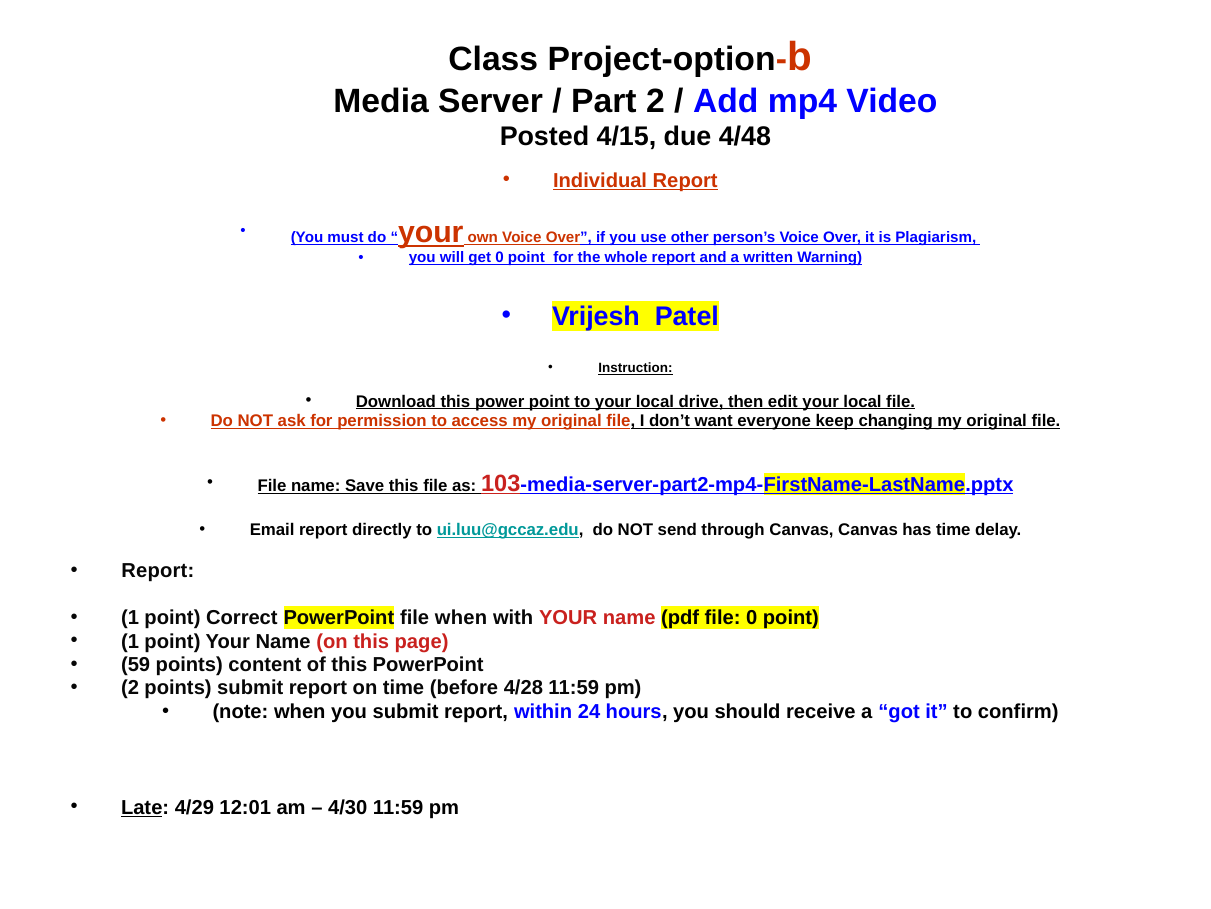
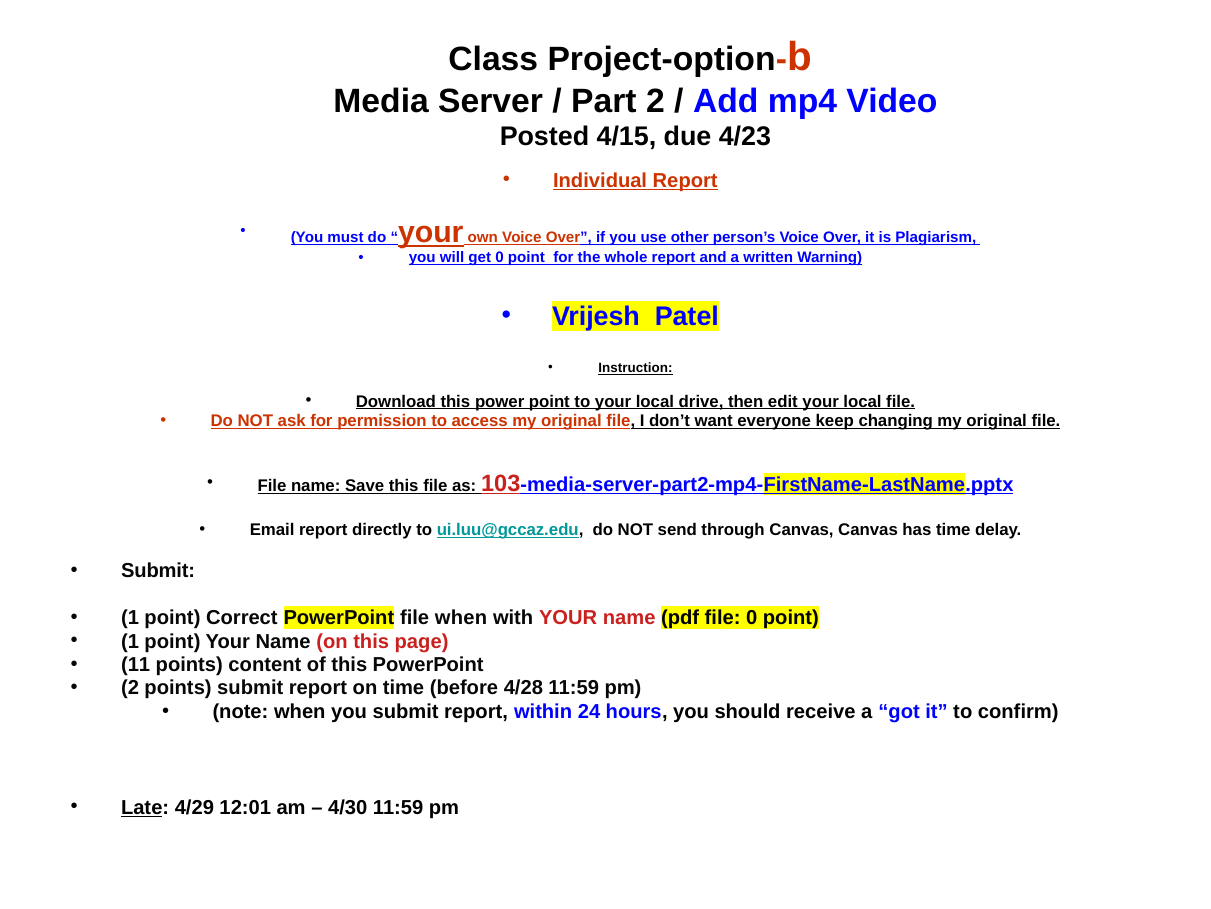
4/48: 4/48 -> 4/23
Report at (158, 571): Report -> Submit
59: 59 -> 11
